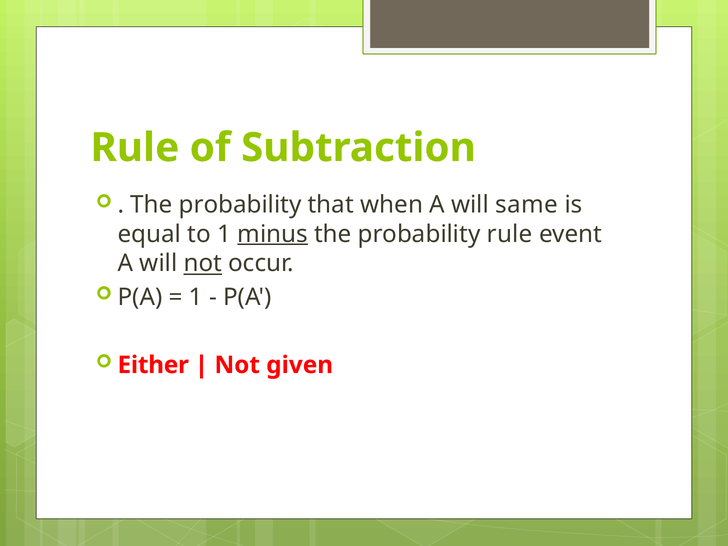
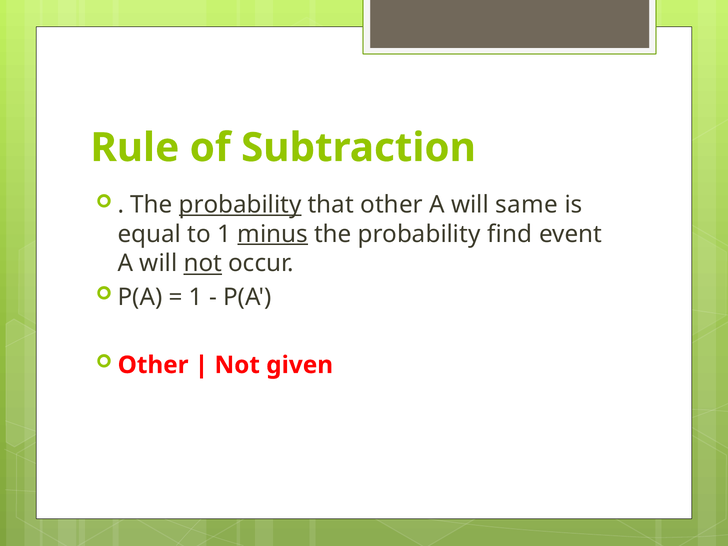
probability at (240, 205) underline: none -> present
that when: when -> other
probability rule: rule -> find
Either at (153, 365): Either -> Other
